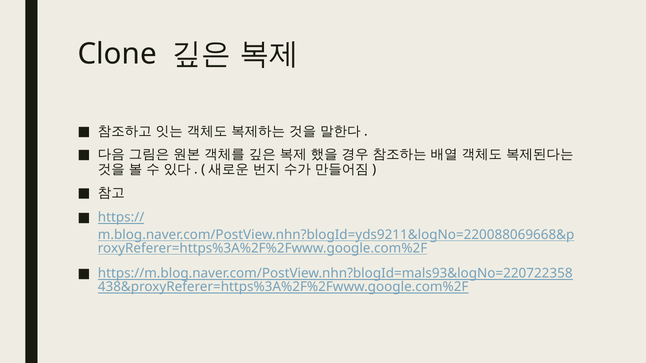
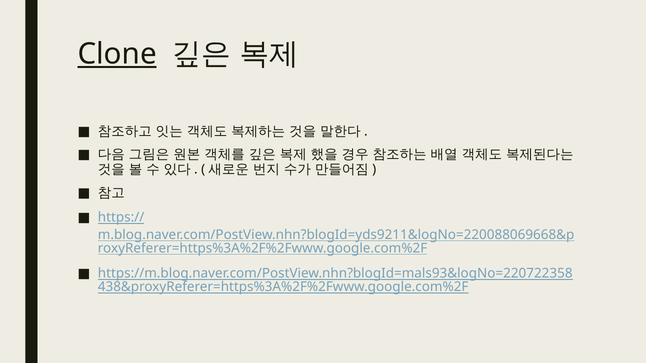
Clone underline: none -> present
